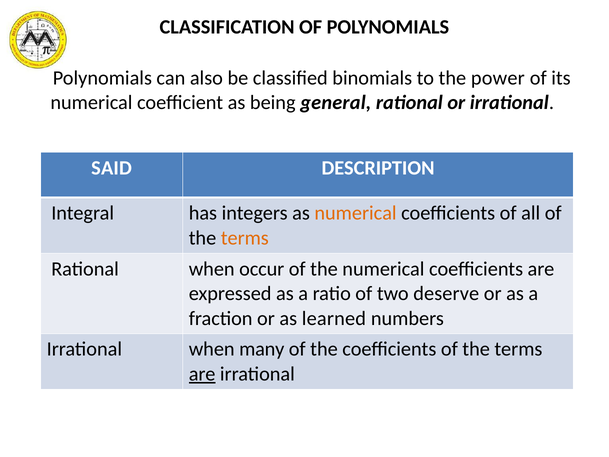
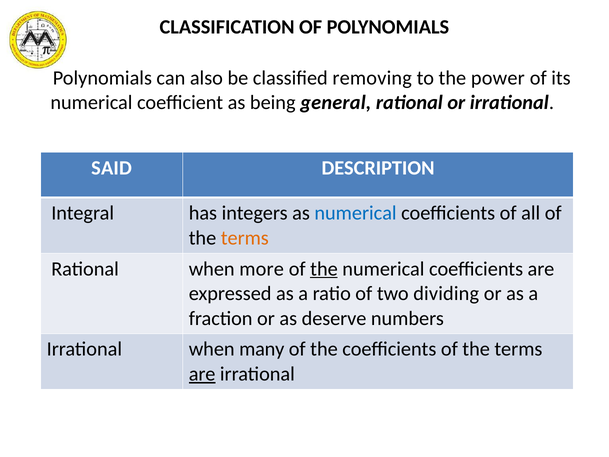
binomials: binomials -> removing
numerical at (356, 213) colour: orange -> blue
occur: occur -> more
the at (324, 269) underline: none -> present
deserve: deserve -> dividing
learned: learned -> deserve
